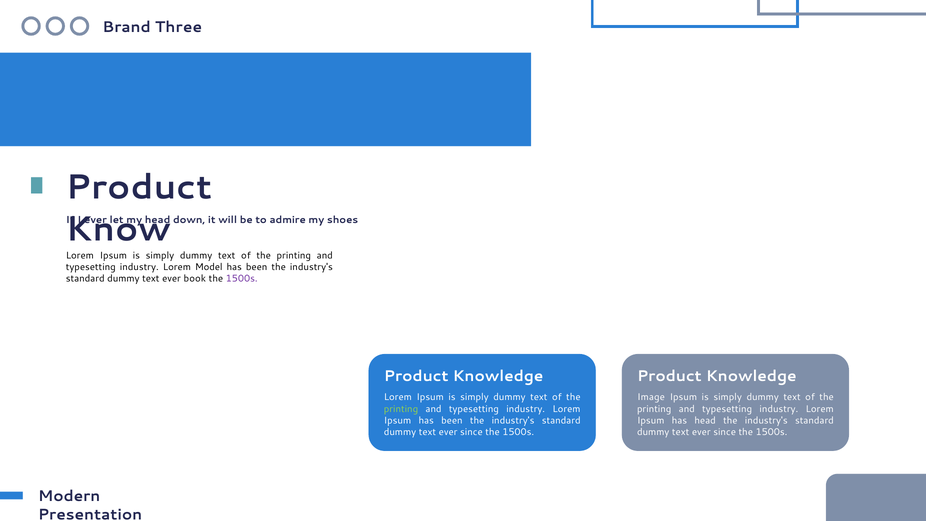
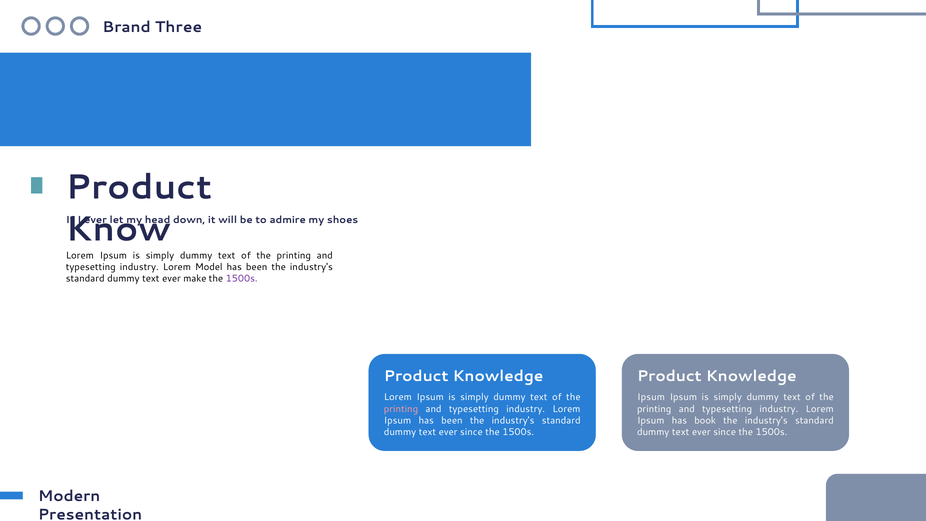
book: book -> make
Image at (651, 397): Image -> Ipsum
printing at (401, 409) colour: light green -> pink
has head: head -> book
